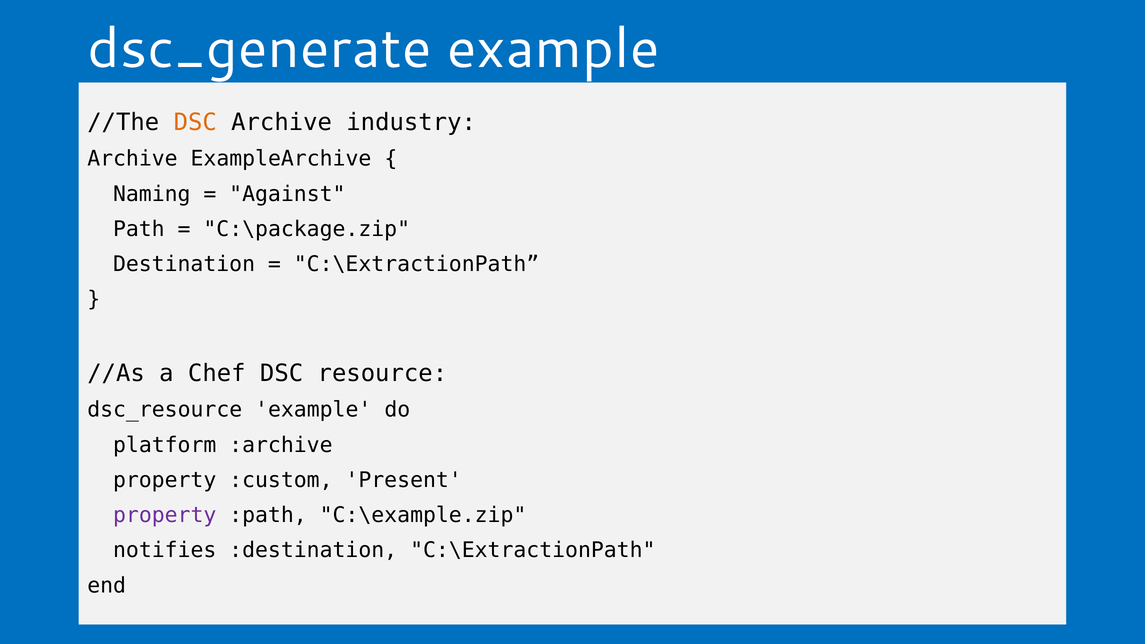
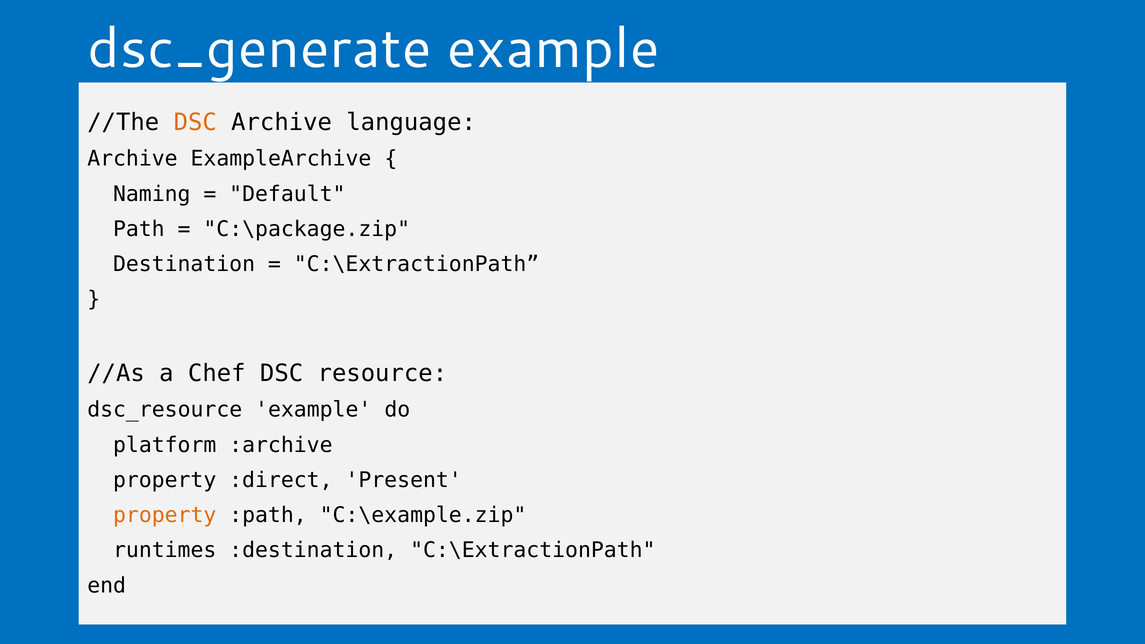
industry: industry -> language
Against: Against -> Default
:custom: :custom -> :direct
property at (165, 515) colour: purple -> orange
notifies: notifies -> runtimes
